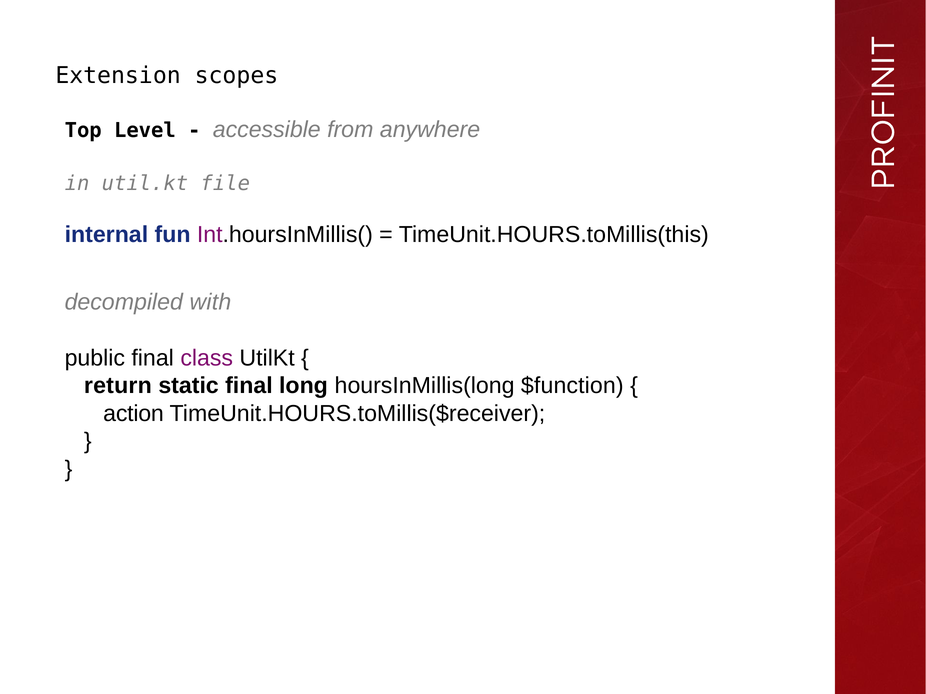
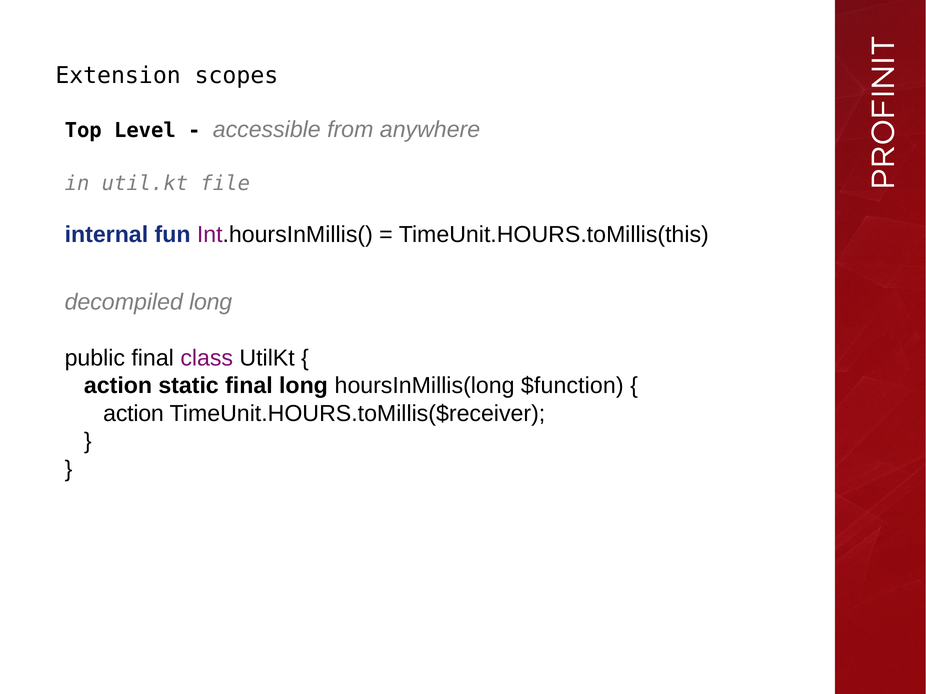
decompiled with: with -> long
return at (118, 386): return -> action
